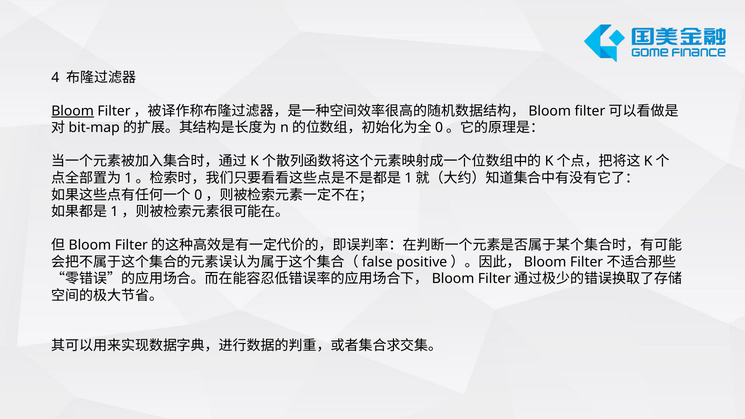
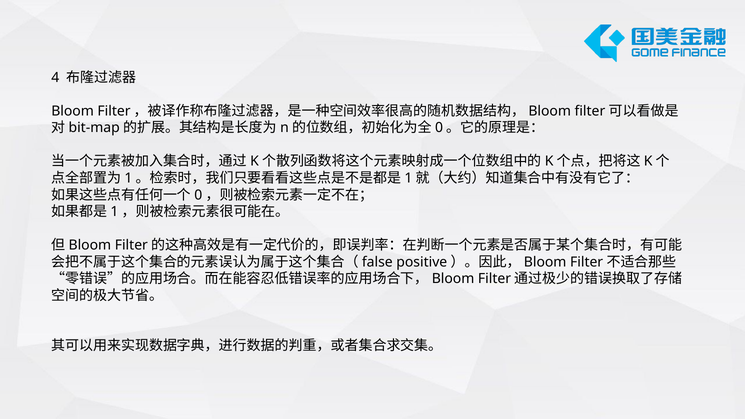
Bloom underline: present -> none
